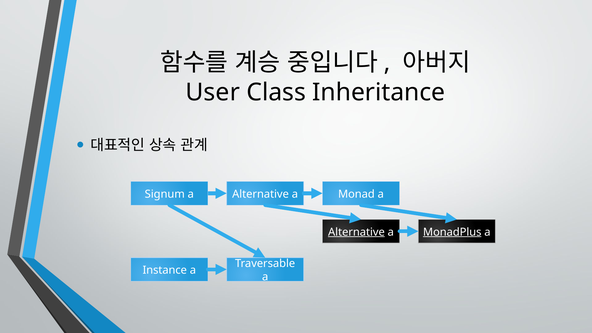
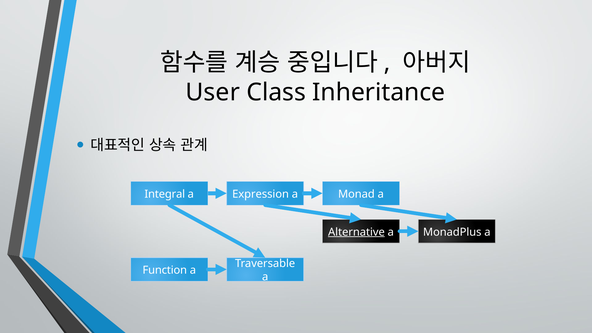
Signum: Signum -> Integral
Alternative at (261, 194): Alternative -> Expression
MonadPlus underline: present -> none
Instance: Instance -> Function
